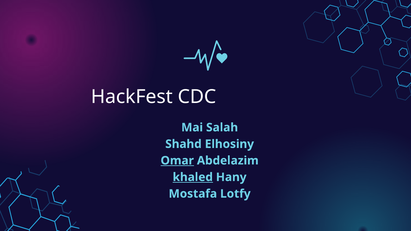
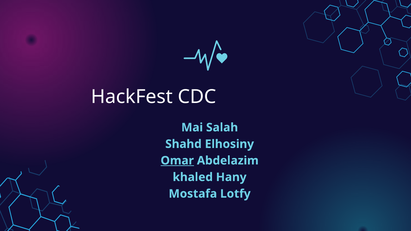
khaled underline: present -> none
